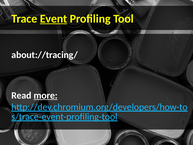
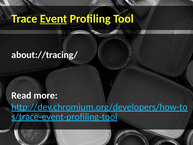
more underline: present -> none
